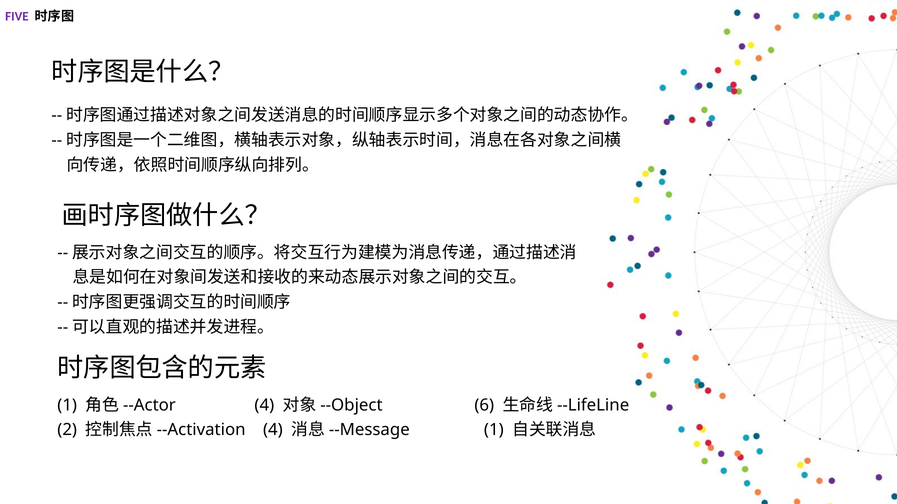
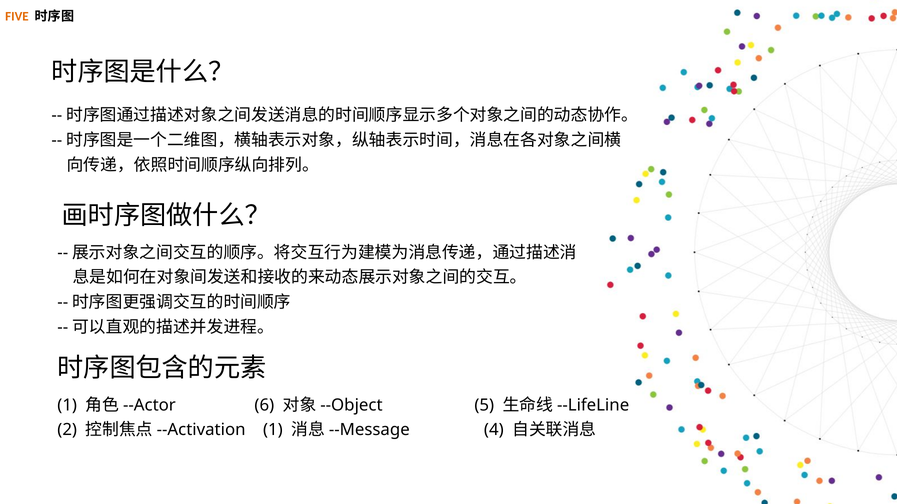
FIVE colour: purple -> orange
4 at (264, 405): 4 -> 6
6: 6 -> 5
4 at (273, 430): 4 -> 1
1 at (494, 430): 1 -> 4
